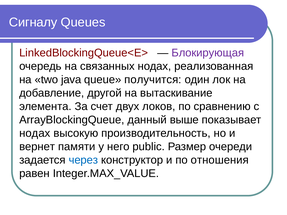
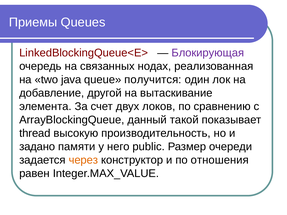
Сигналу: Сигналу -> Приемы
выше: выше -> такой
нодах at (35, 133): нодах -> thread
вернет: вернет -> задано
через colour: blue -> orange
